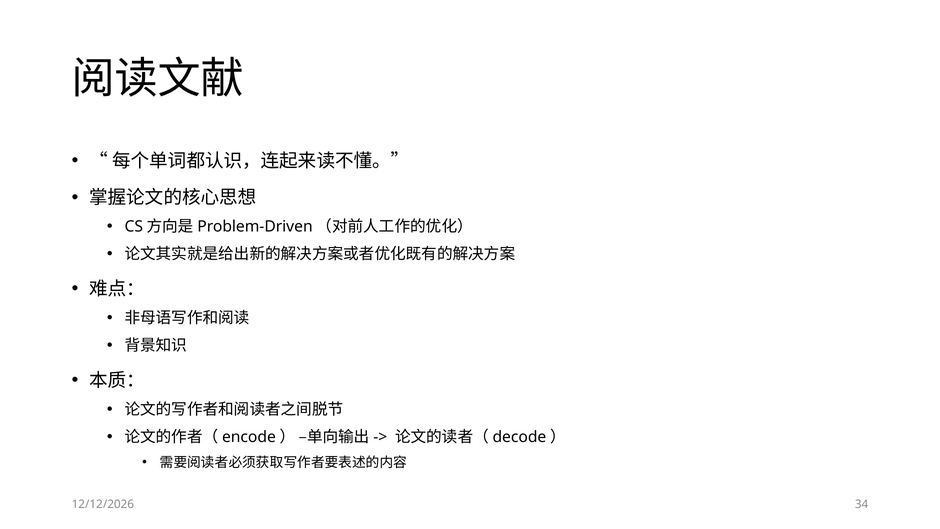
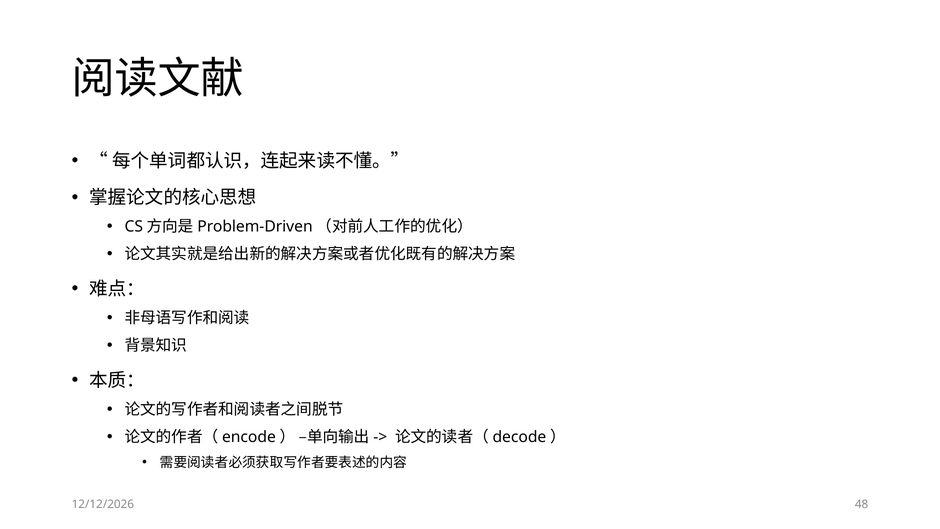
34: 34 -> 48
